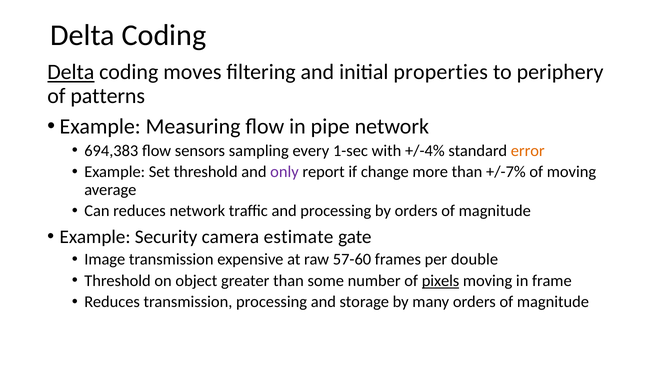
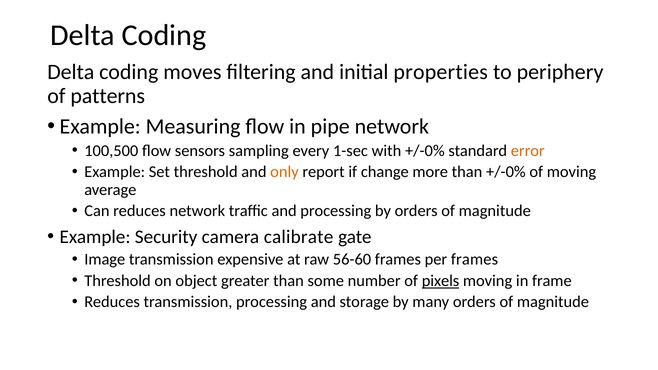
Delta at (71, 72) underline: present -> none
694,383: 694,383 -> 100,500
with +/-4%: +/-4% -> +/-0%
only colour: purple -> orange
than +/-7%: +/-7% -> +/-0%
estimate: estimate -> calibrate
57-60: 57-60 -> 56-60
per double: double -> frames
